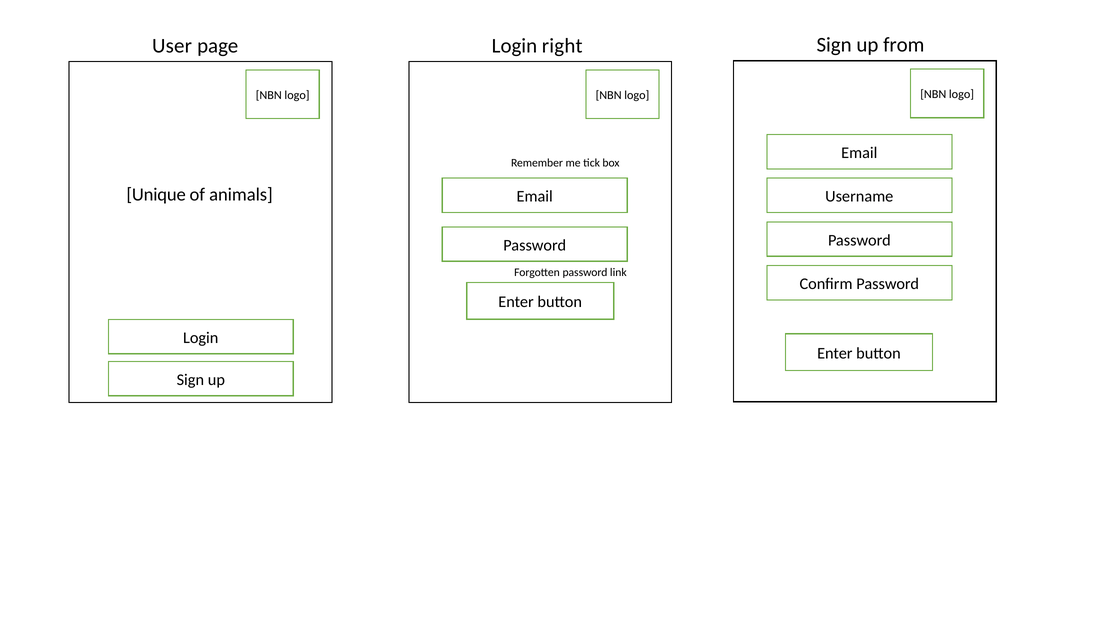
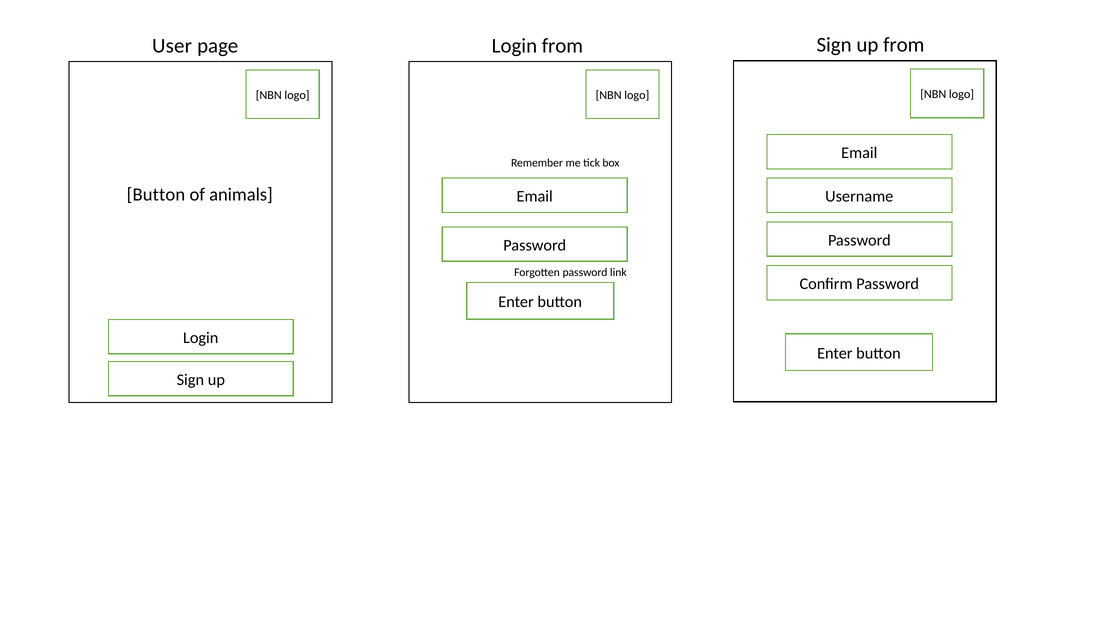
Login right: right -> from
Unique at (156, 195): Unique -> Button
